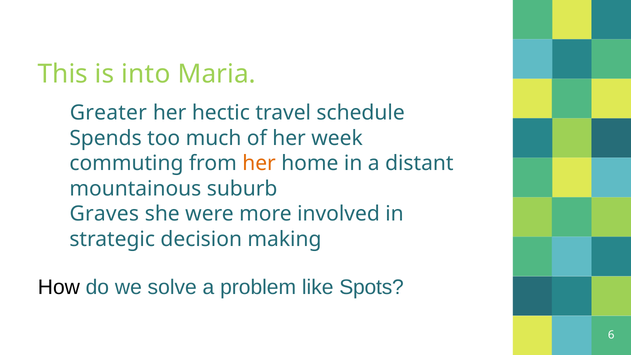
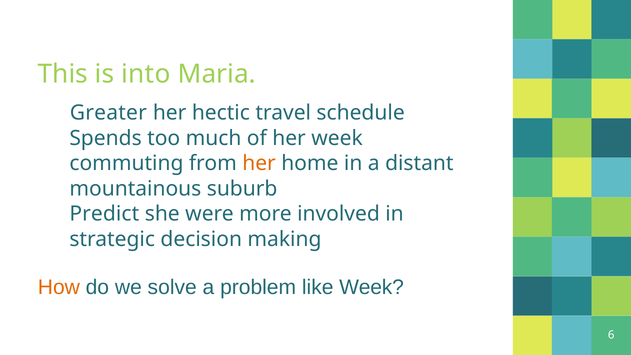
Graves: Graves -> Predict
How colour: black -> orange
like Spots: Spots -> Week
